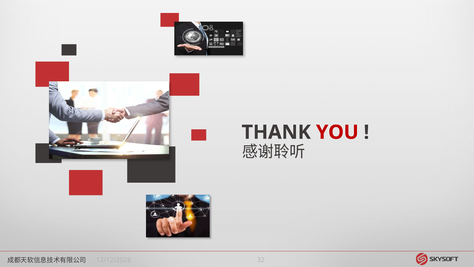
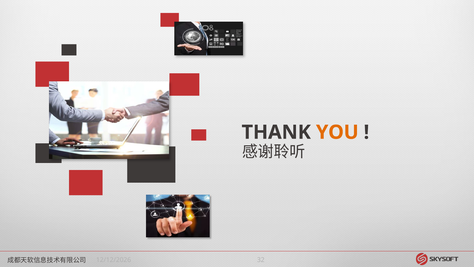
YOU colour: red -> orange
